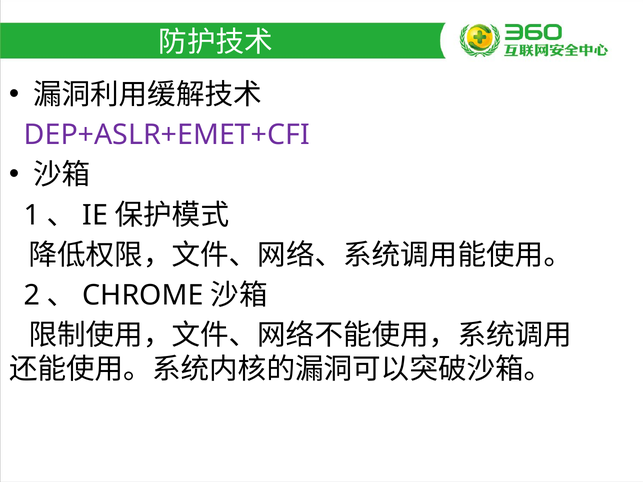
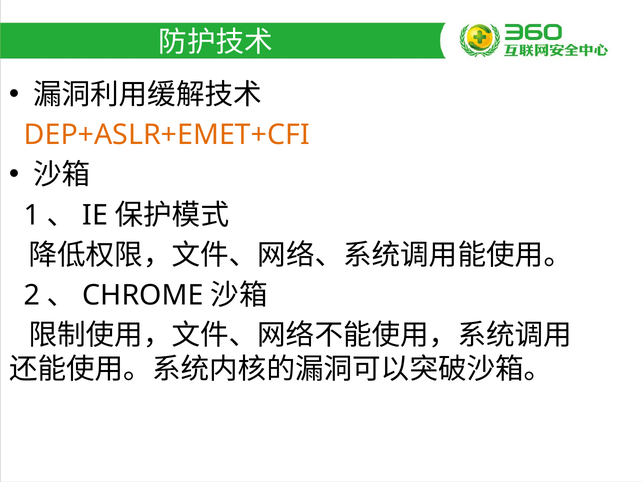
DEP+ASLR+EMET+CFI colour: purple -> orange
